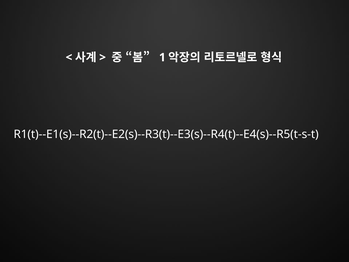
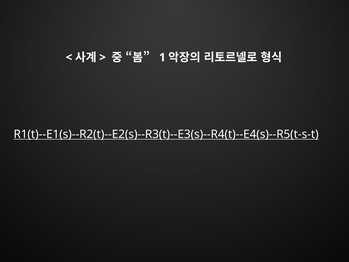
R1(t)--E1(s)--R2(t)--E2(s)--R3(t)--E3(s)--R4(t)--E4(s)--R5(t-s-t underline: none -> present
